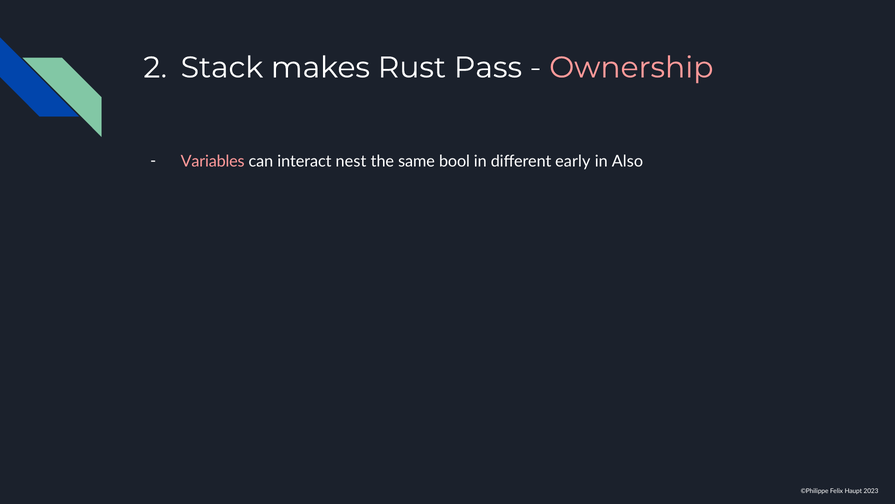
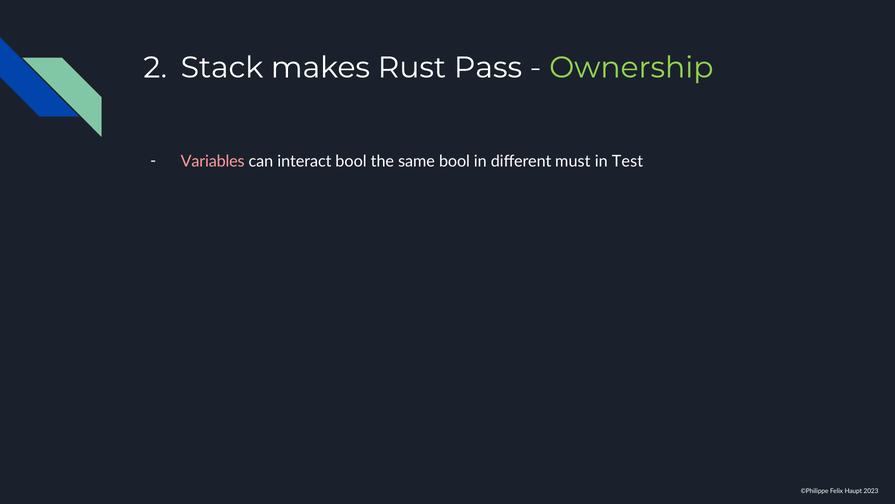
Ownership colour: pink -> light green
interact nest: nest -> bool
early: early -> must
Also: Also -> Test
